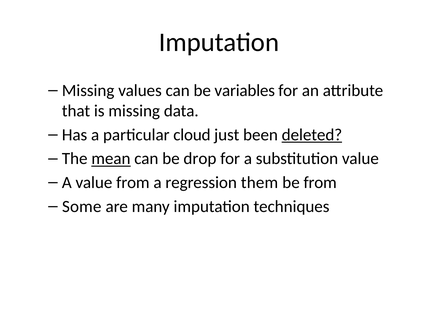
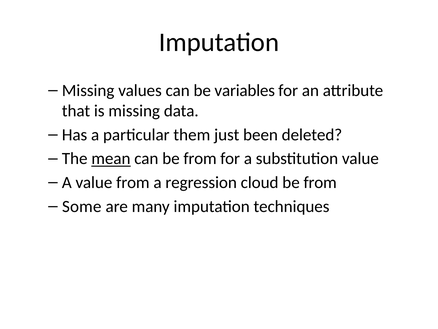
cloud: cloud -> them
deleted underline: present -> none
can be drop: drop -> from
them: them -> cloud
